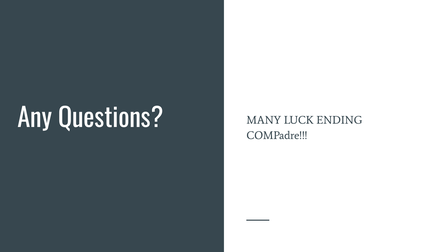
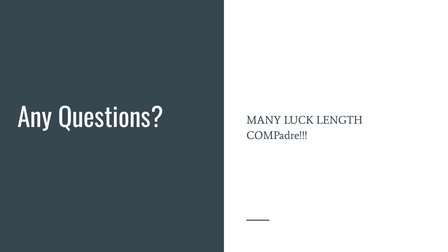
ENDING: ENDING -> LENGTH
